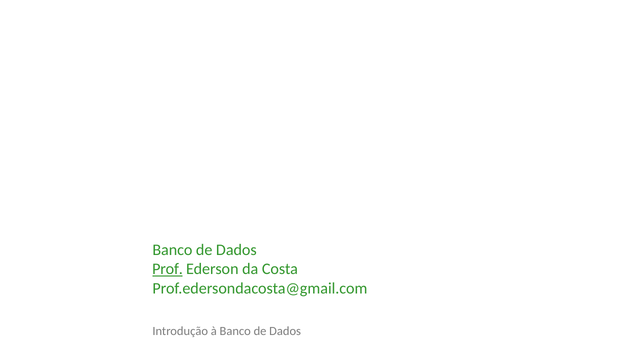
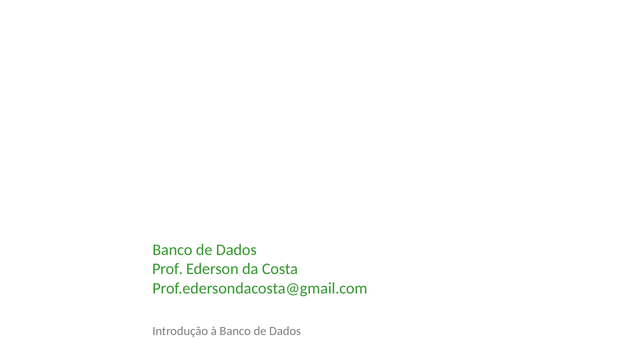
Prof underline: present -> none
